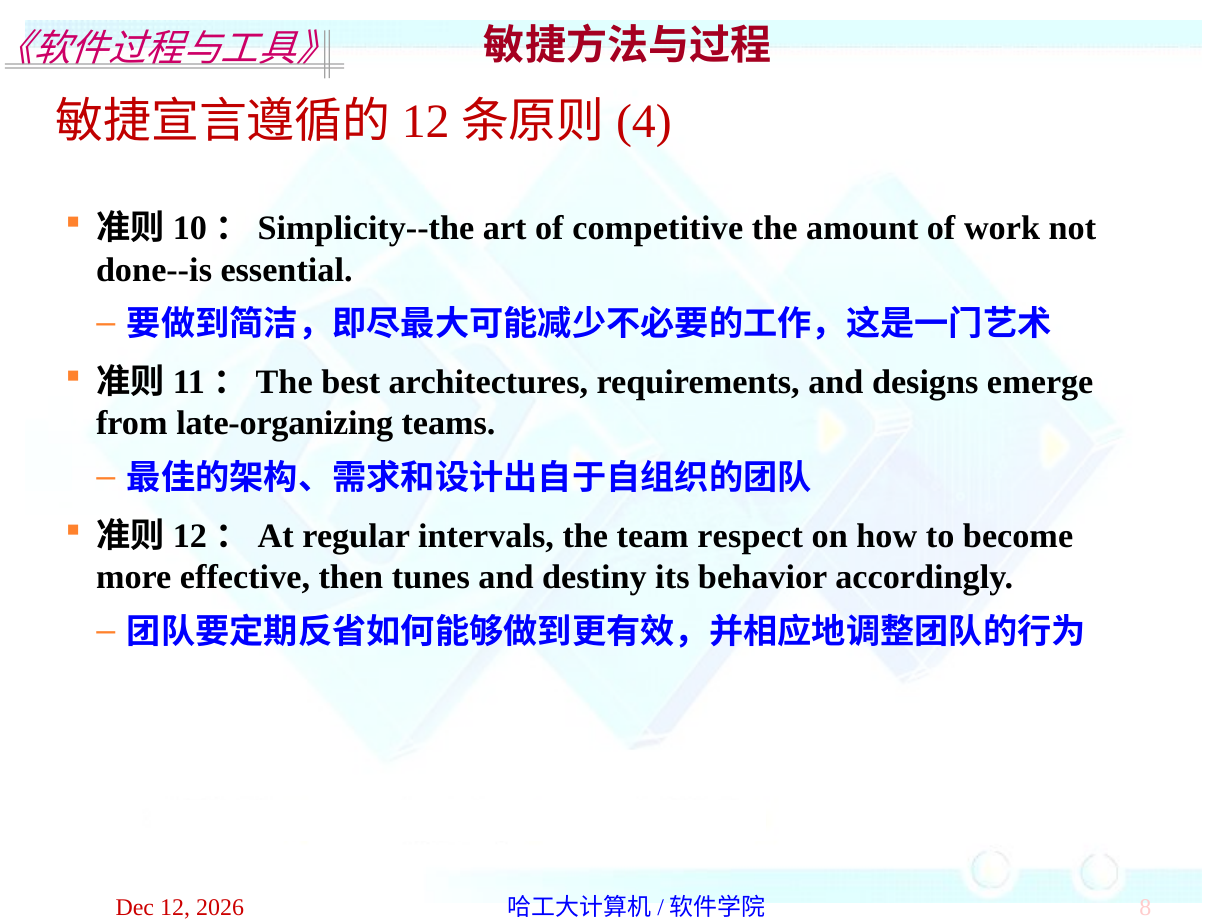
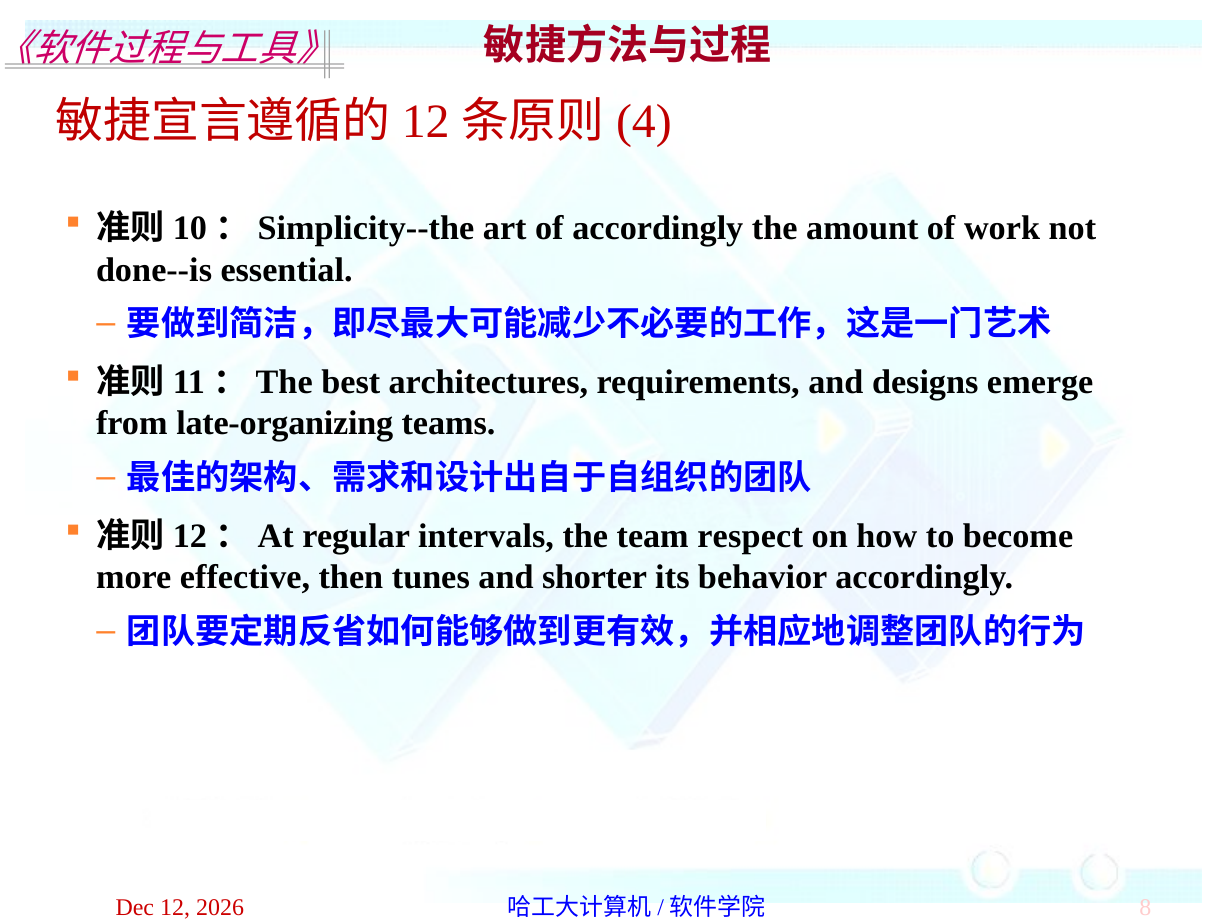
of competitive: competitive -> accordingly
destiny: destiny -> shorter
